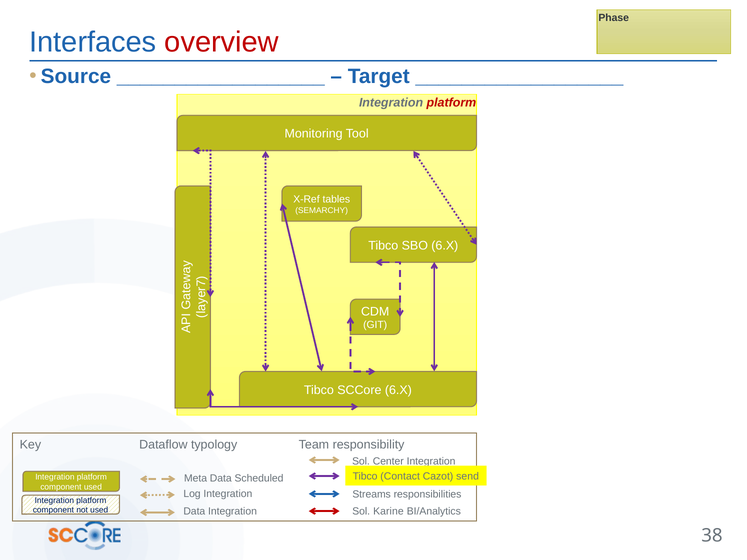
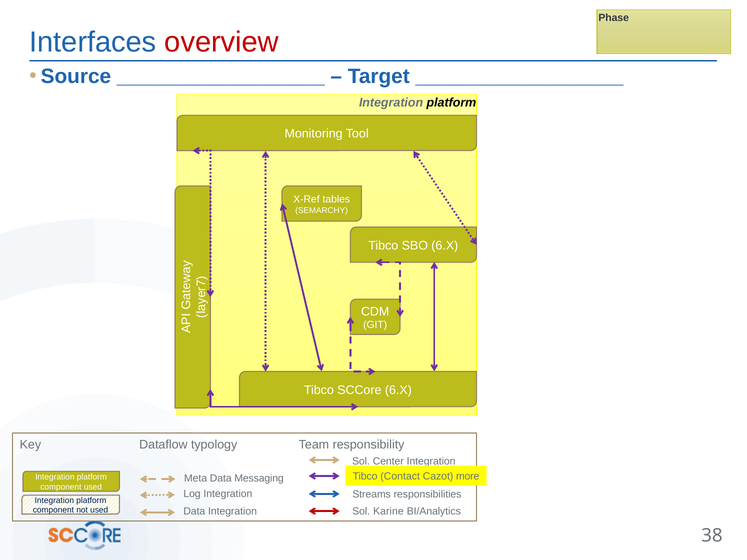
platform at (451, 103) colour: red -> black
send: send -> more
Scheduled: Scheduled -> Messaging
